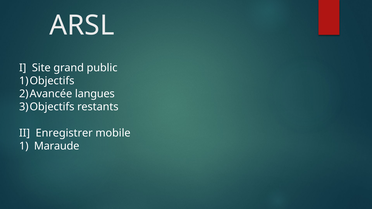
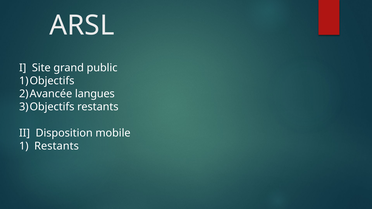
Enregistrer: Enregistrer -> Disposition
1 Maraude: Maraude -> Restants
